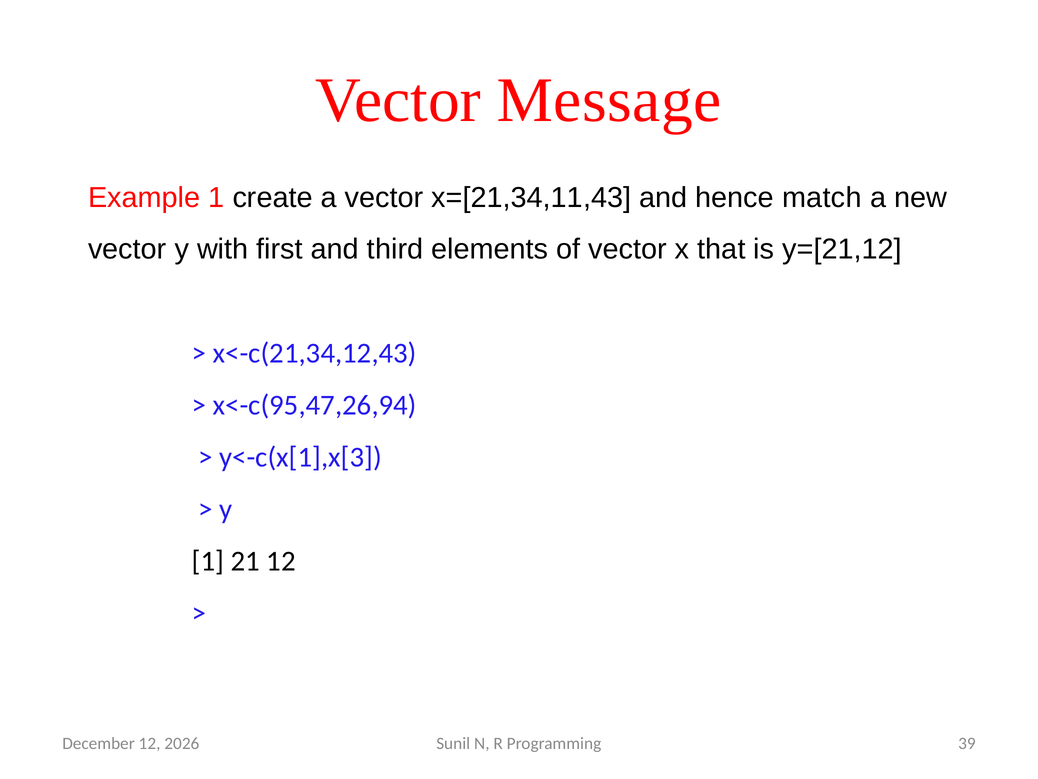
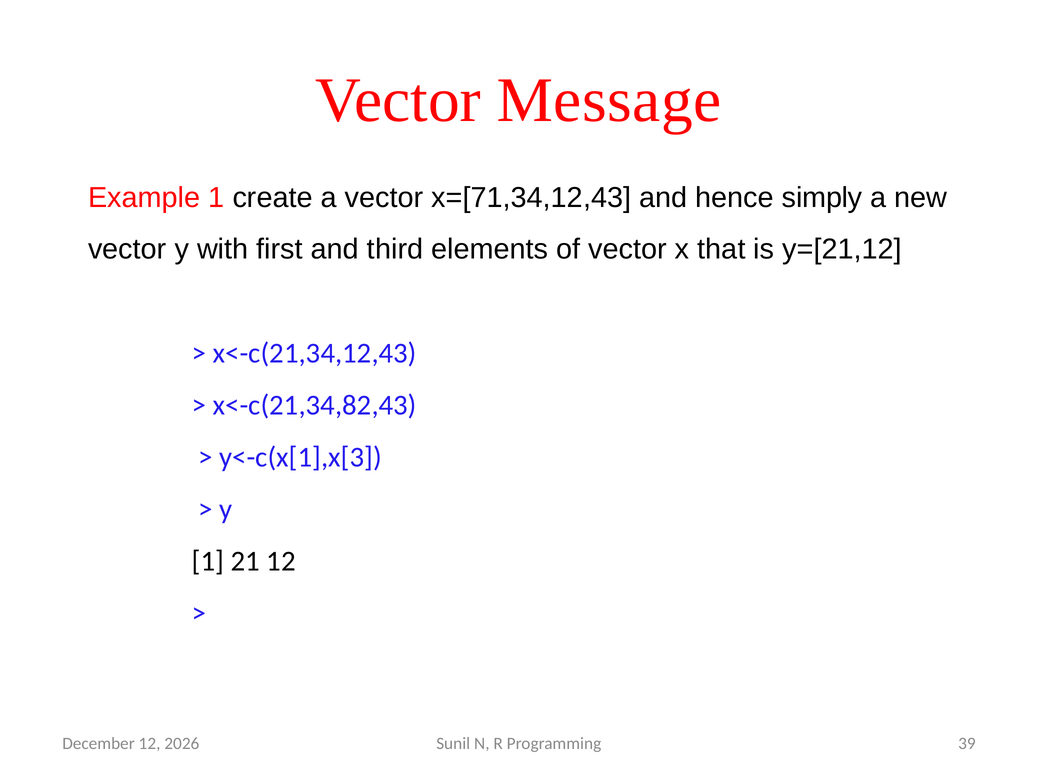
x=[21,34,11,43: x=[21,34,11,43 -> x=[71,34,12,43
match: match -> simply
x<-c(95,47,26,94: x<-c(95,47,26,94 -> x<-c(21,34,82,43
